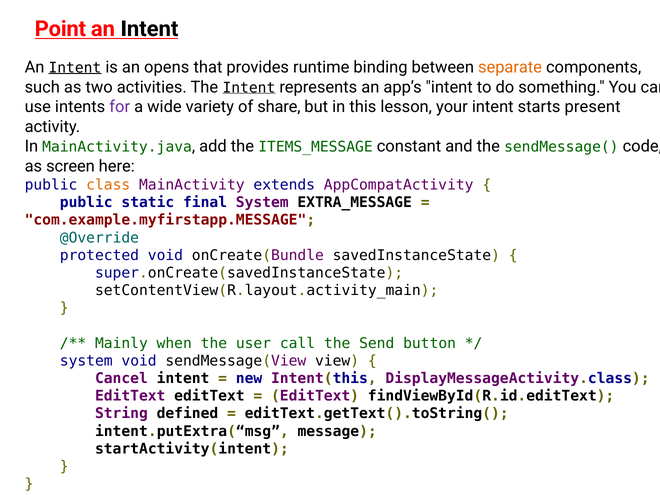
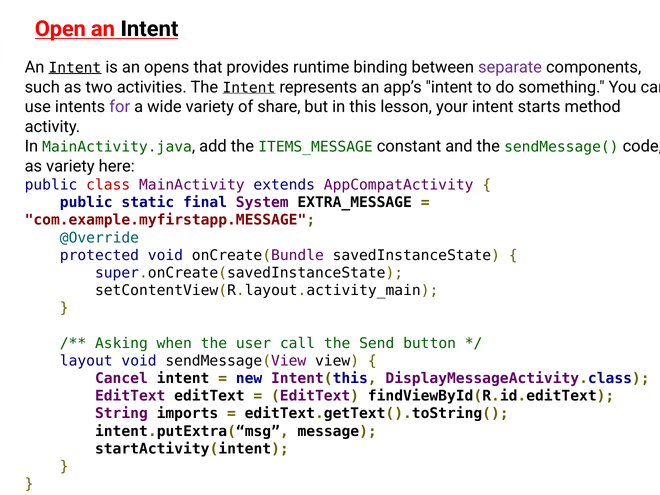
Point: Point -> Open
separate colour: orange -> purple
present: present -> method
as screen: screen -> variety
class colour: orange -> red
Mainly: Mainly -> Asking
system at (86, 361): system -> layout
defined: defined -> imports
